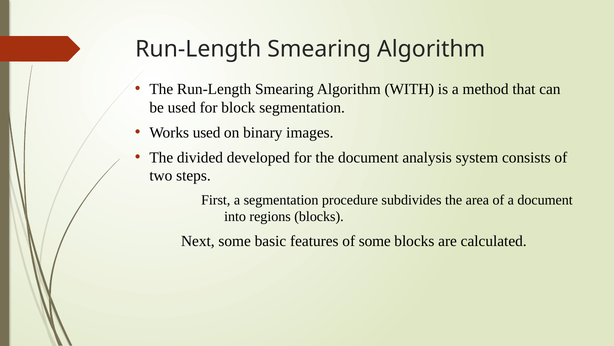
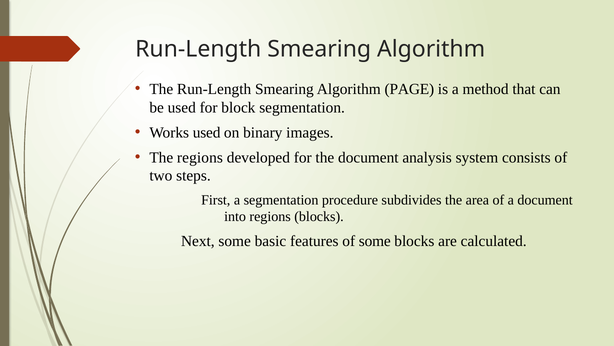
WITH: WITH -> PAGE
The divided: divided -> regions
